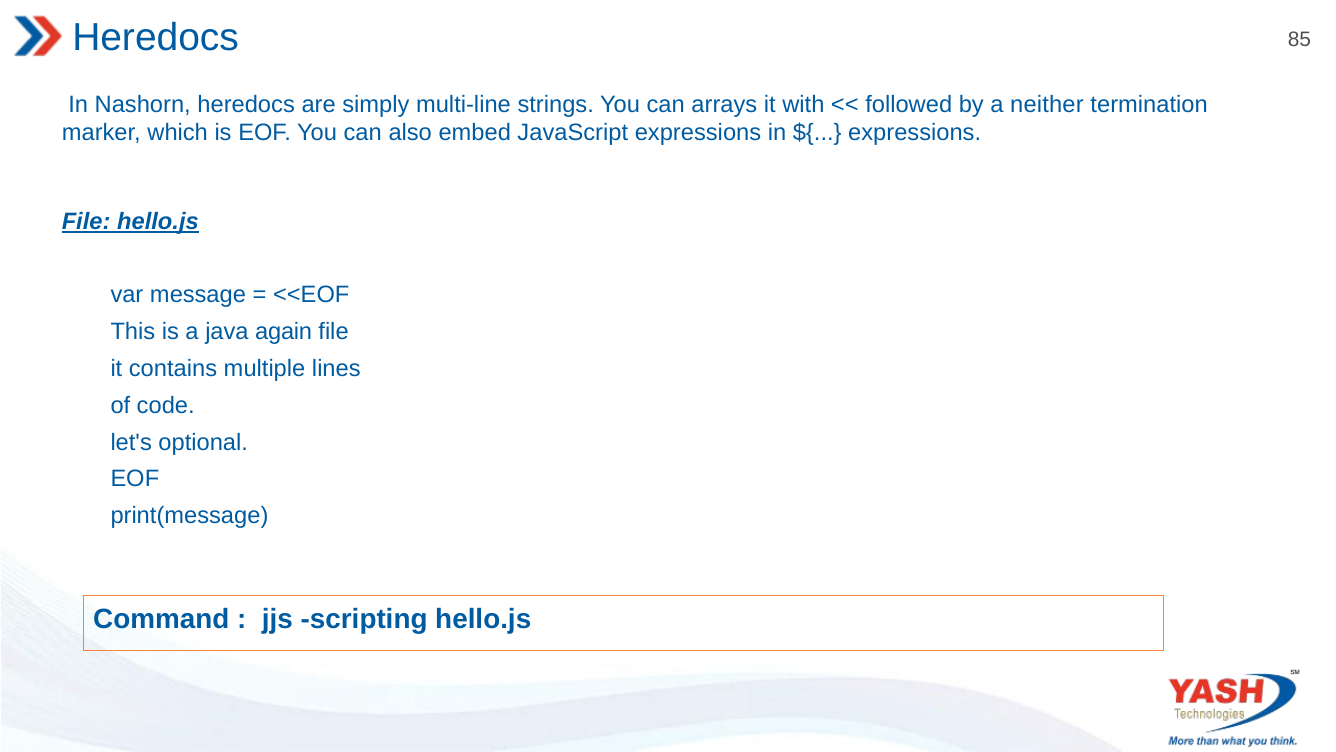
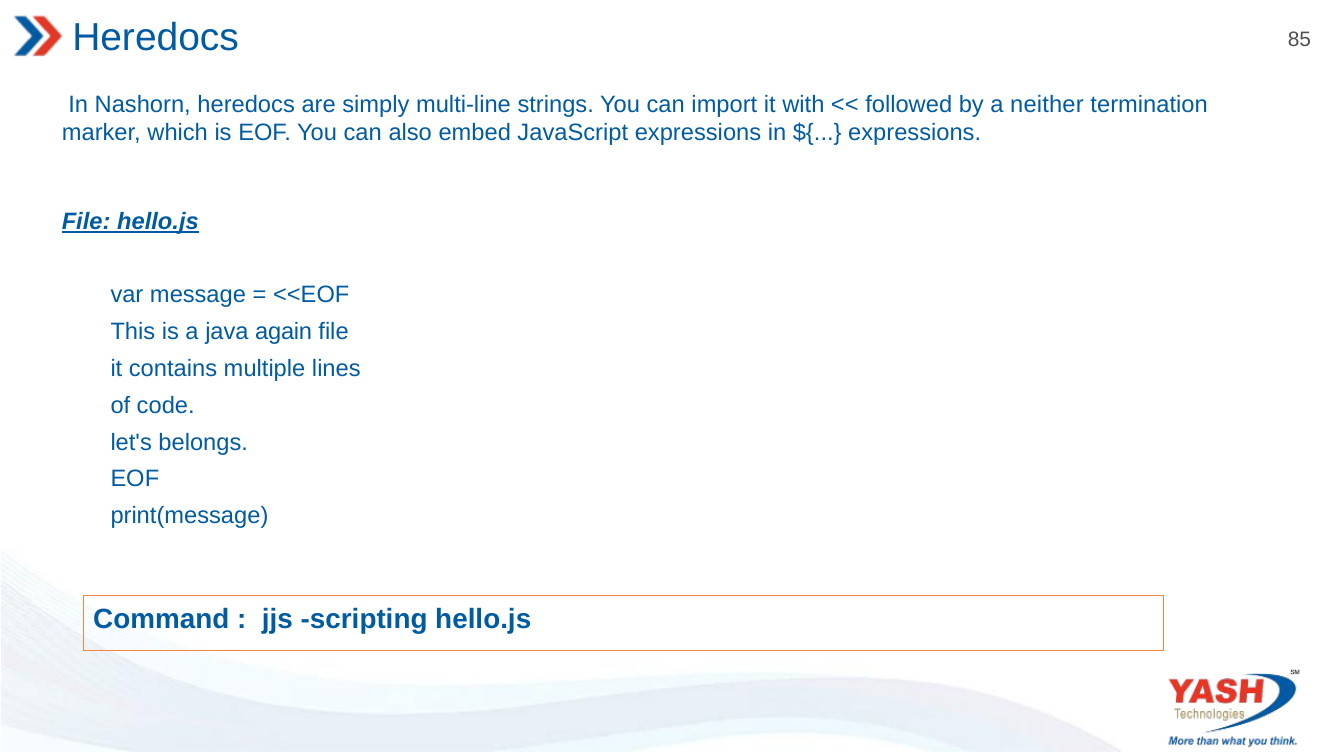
arrays: arrays -> import
optional: optional -> belongs
